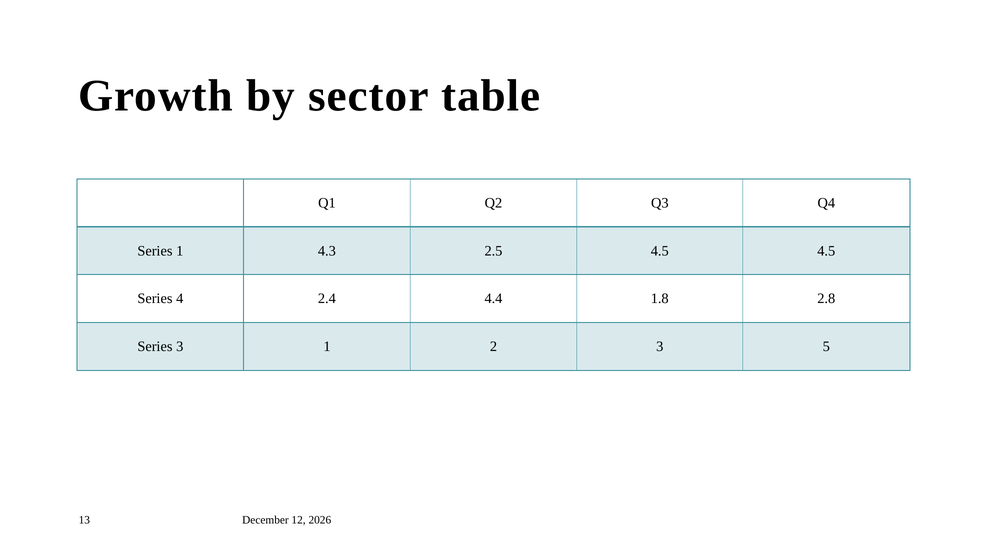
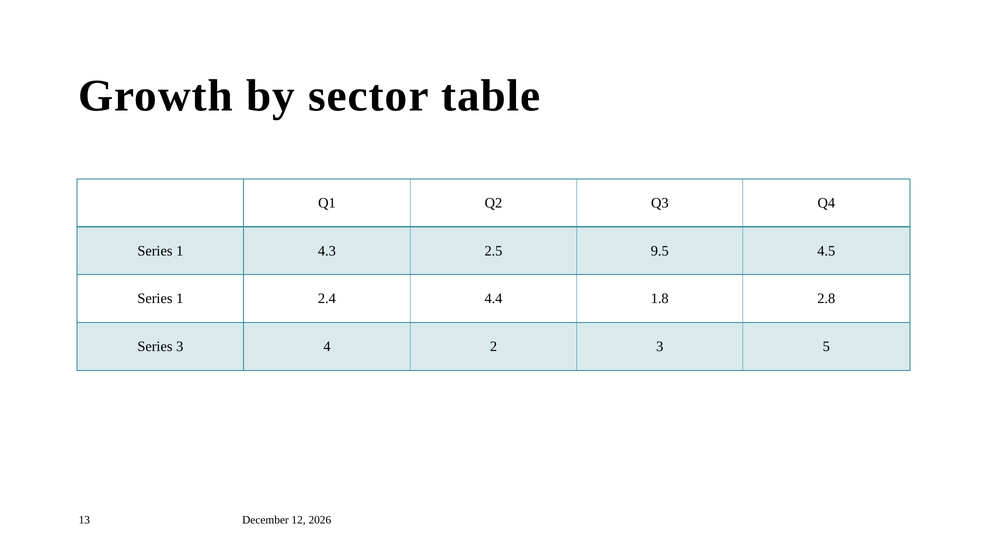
2.5 4.5: 4.5 -> 9.5
4 at (180, 299): 4 -> 1
3 1: 1 -> 4
